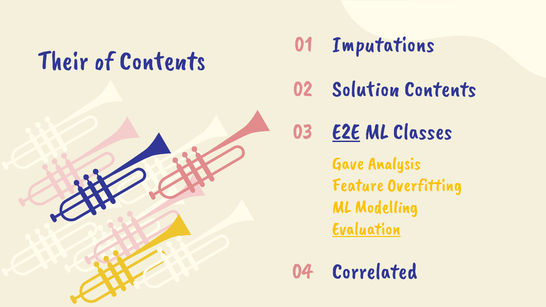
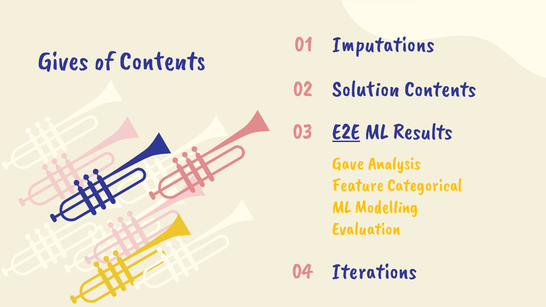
Their: Their -> Gives
Classes: Classes -> Results
Overfitting: Overfitting -> Categorical
Evaluation underline: present -> none
Correlated: Correlated -> Iterations
